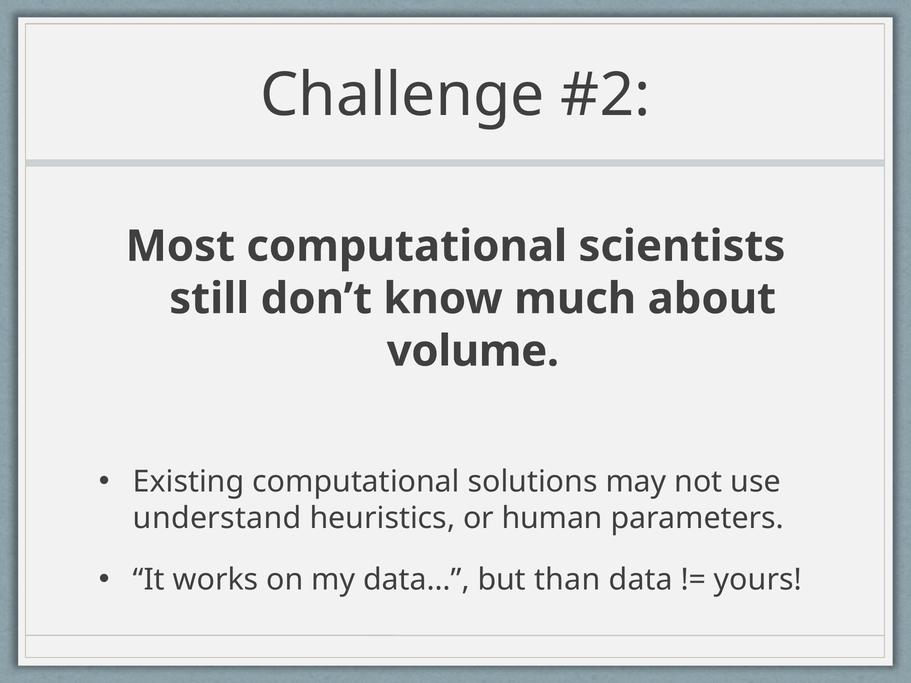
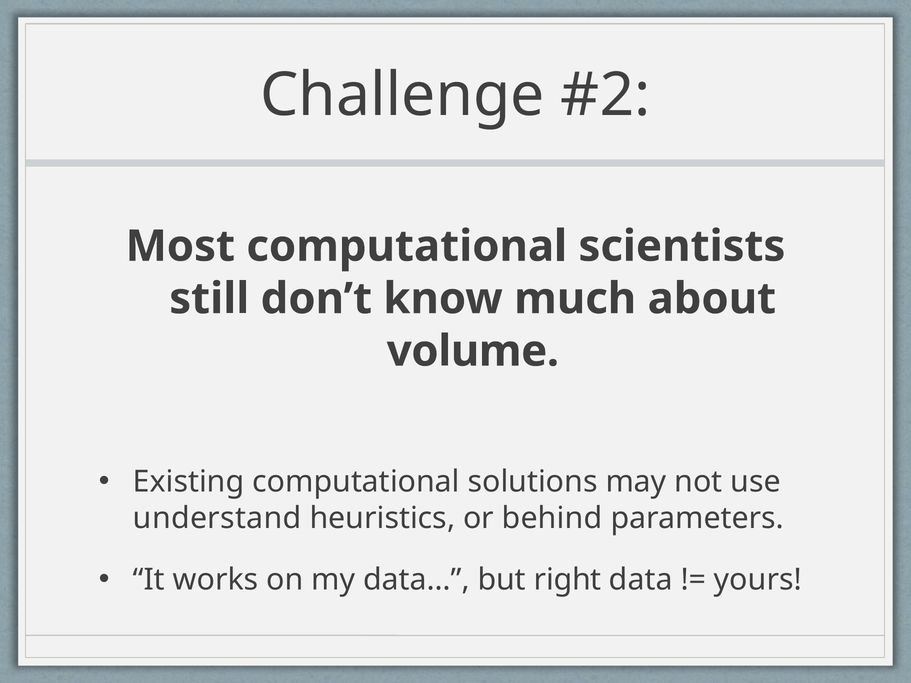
human: human -> behind
than: than -> right
